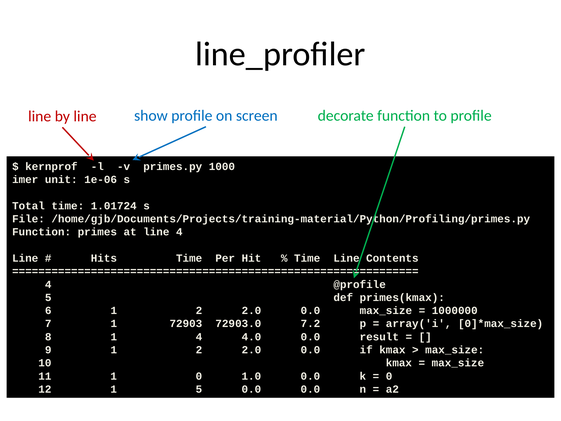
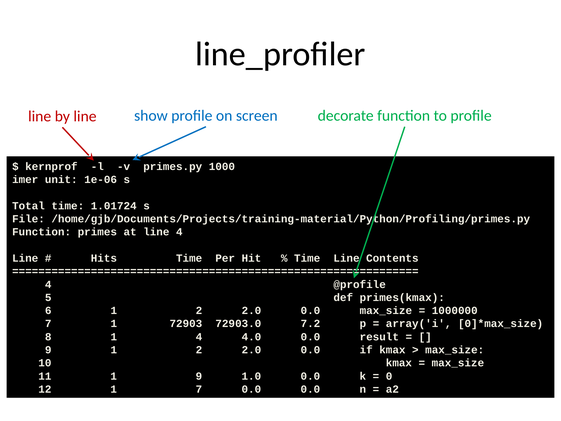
1 0: 0 -> 9
1 5: 5 -> 7
